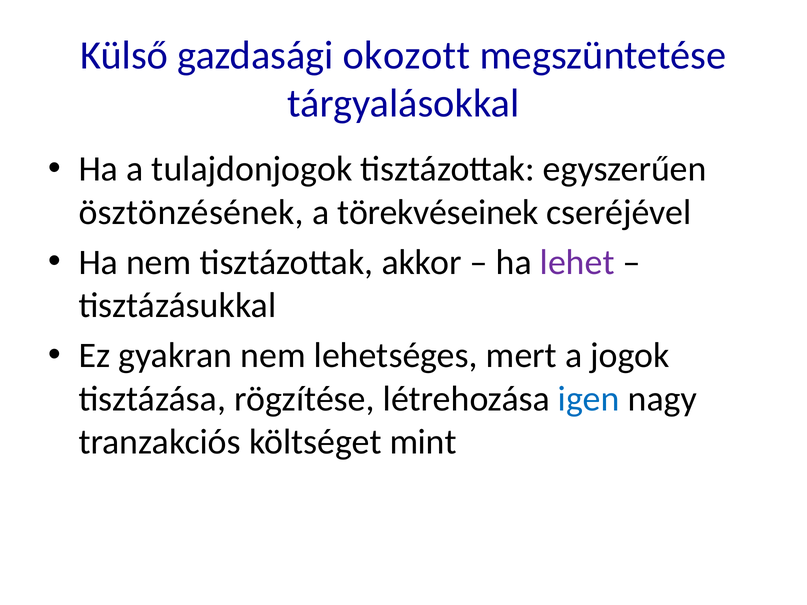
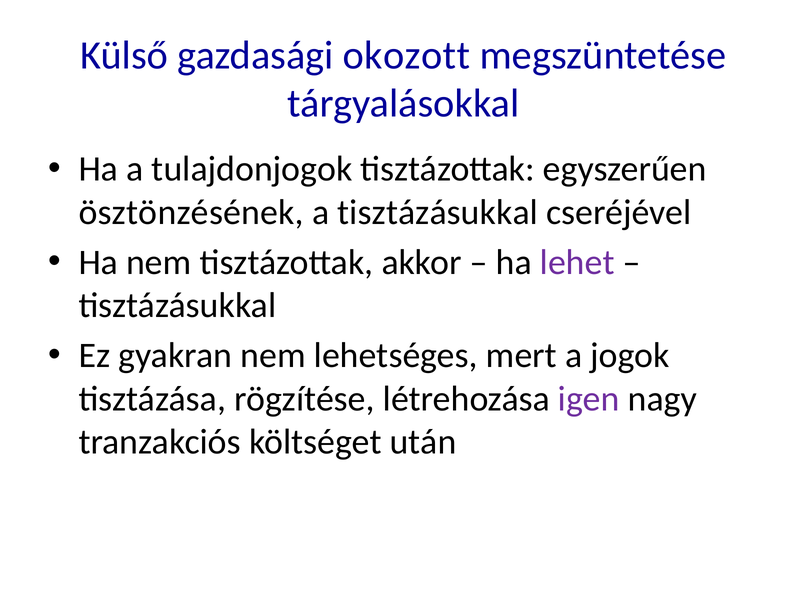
a törekvéseinek: törekvéseinek -> tisztázásukkal
igen colour: blue -> purple
mint: mint -> után
